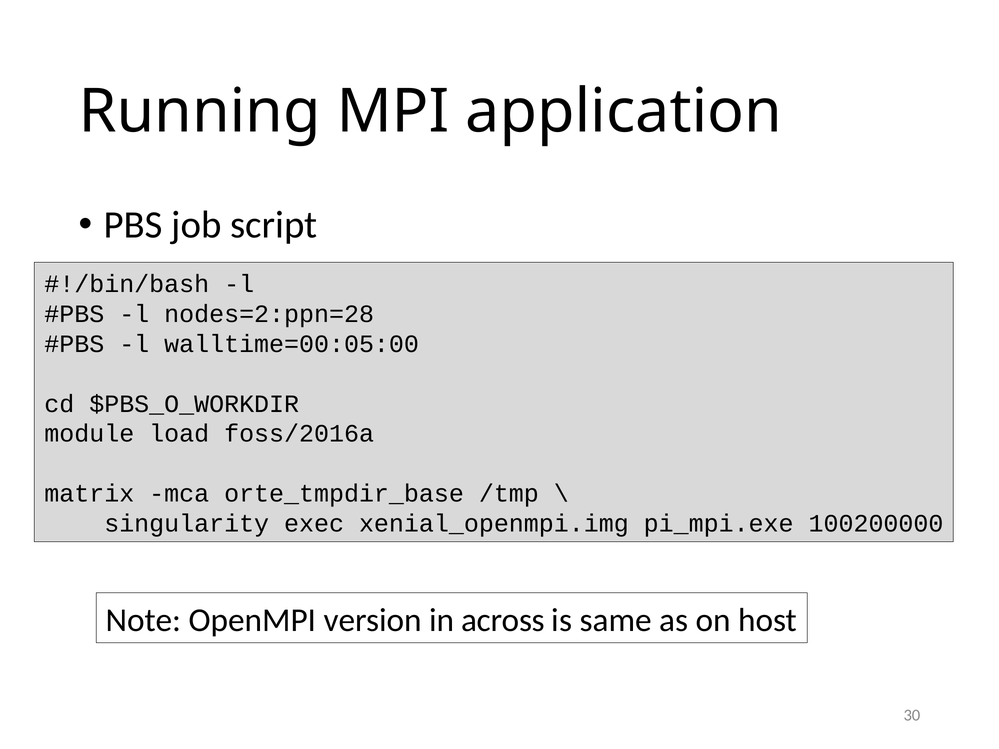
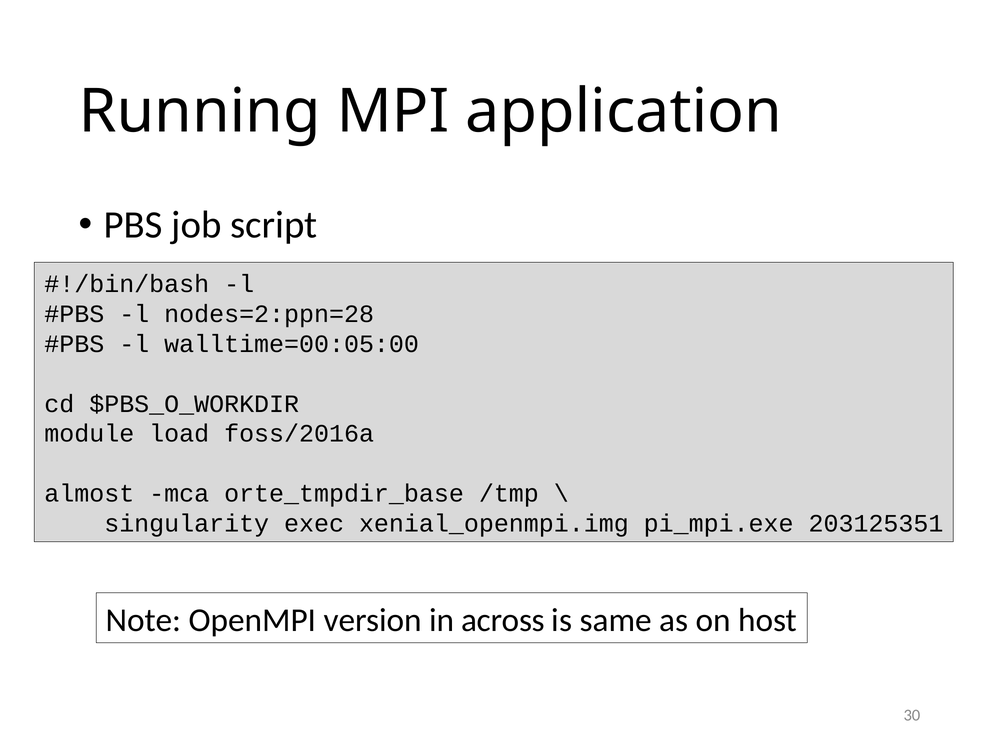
matrix: matrix -> almost
100200000: 100200000 -> 203125351
